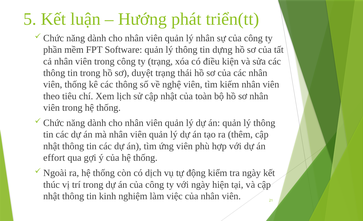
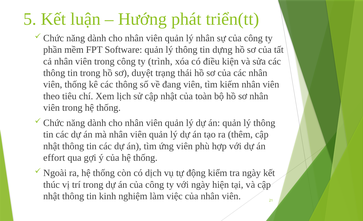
ty trạng: trạng -> trình
nghệ: nghệ -> đang
